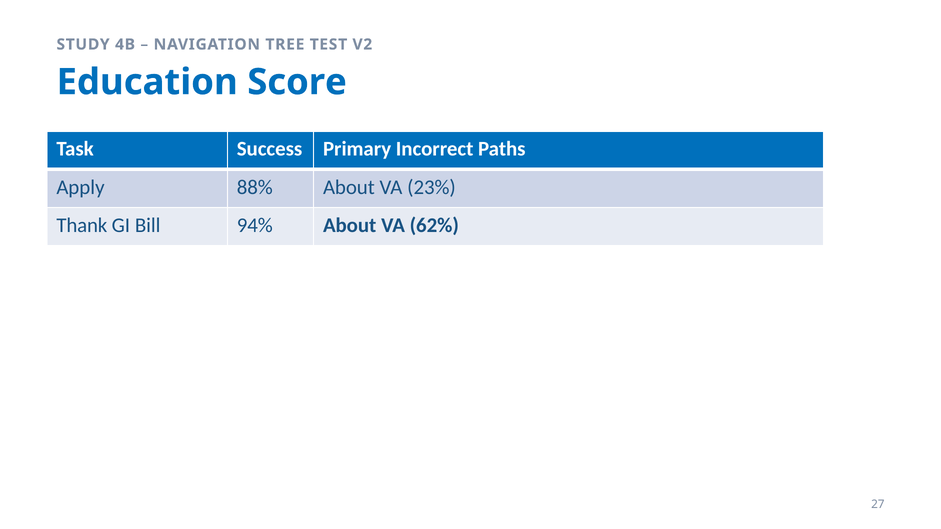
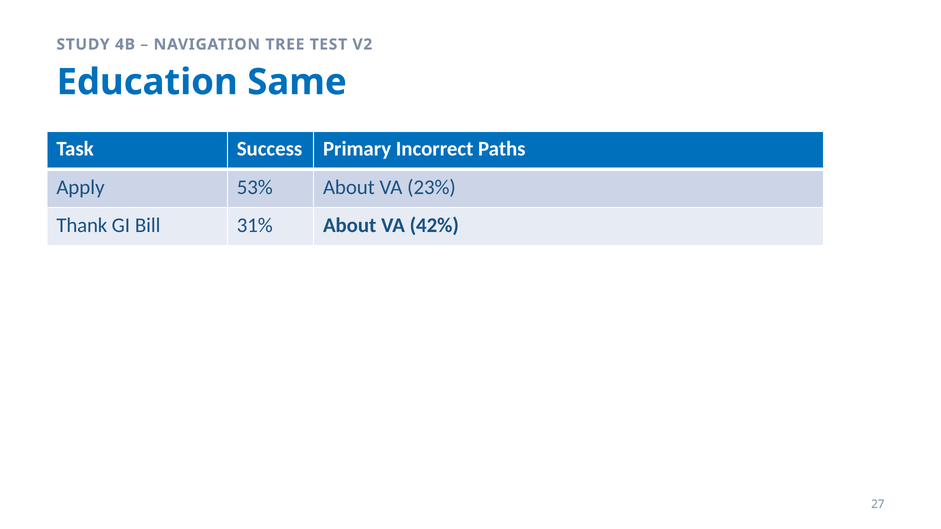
Score: Score -> Same
88%: 88% -> 53%
94%: 94% -> 31%
62%: 62% -> 42%
